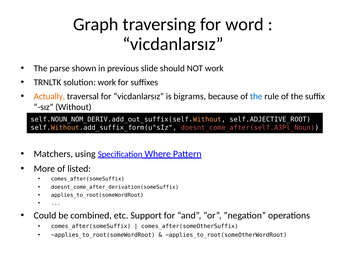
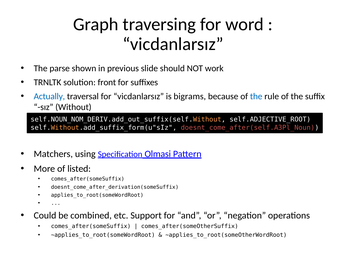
solution work: work -> front
Actually colour: orange -> blue
Where: Where -> Olmasi
